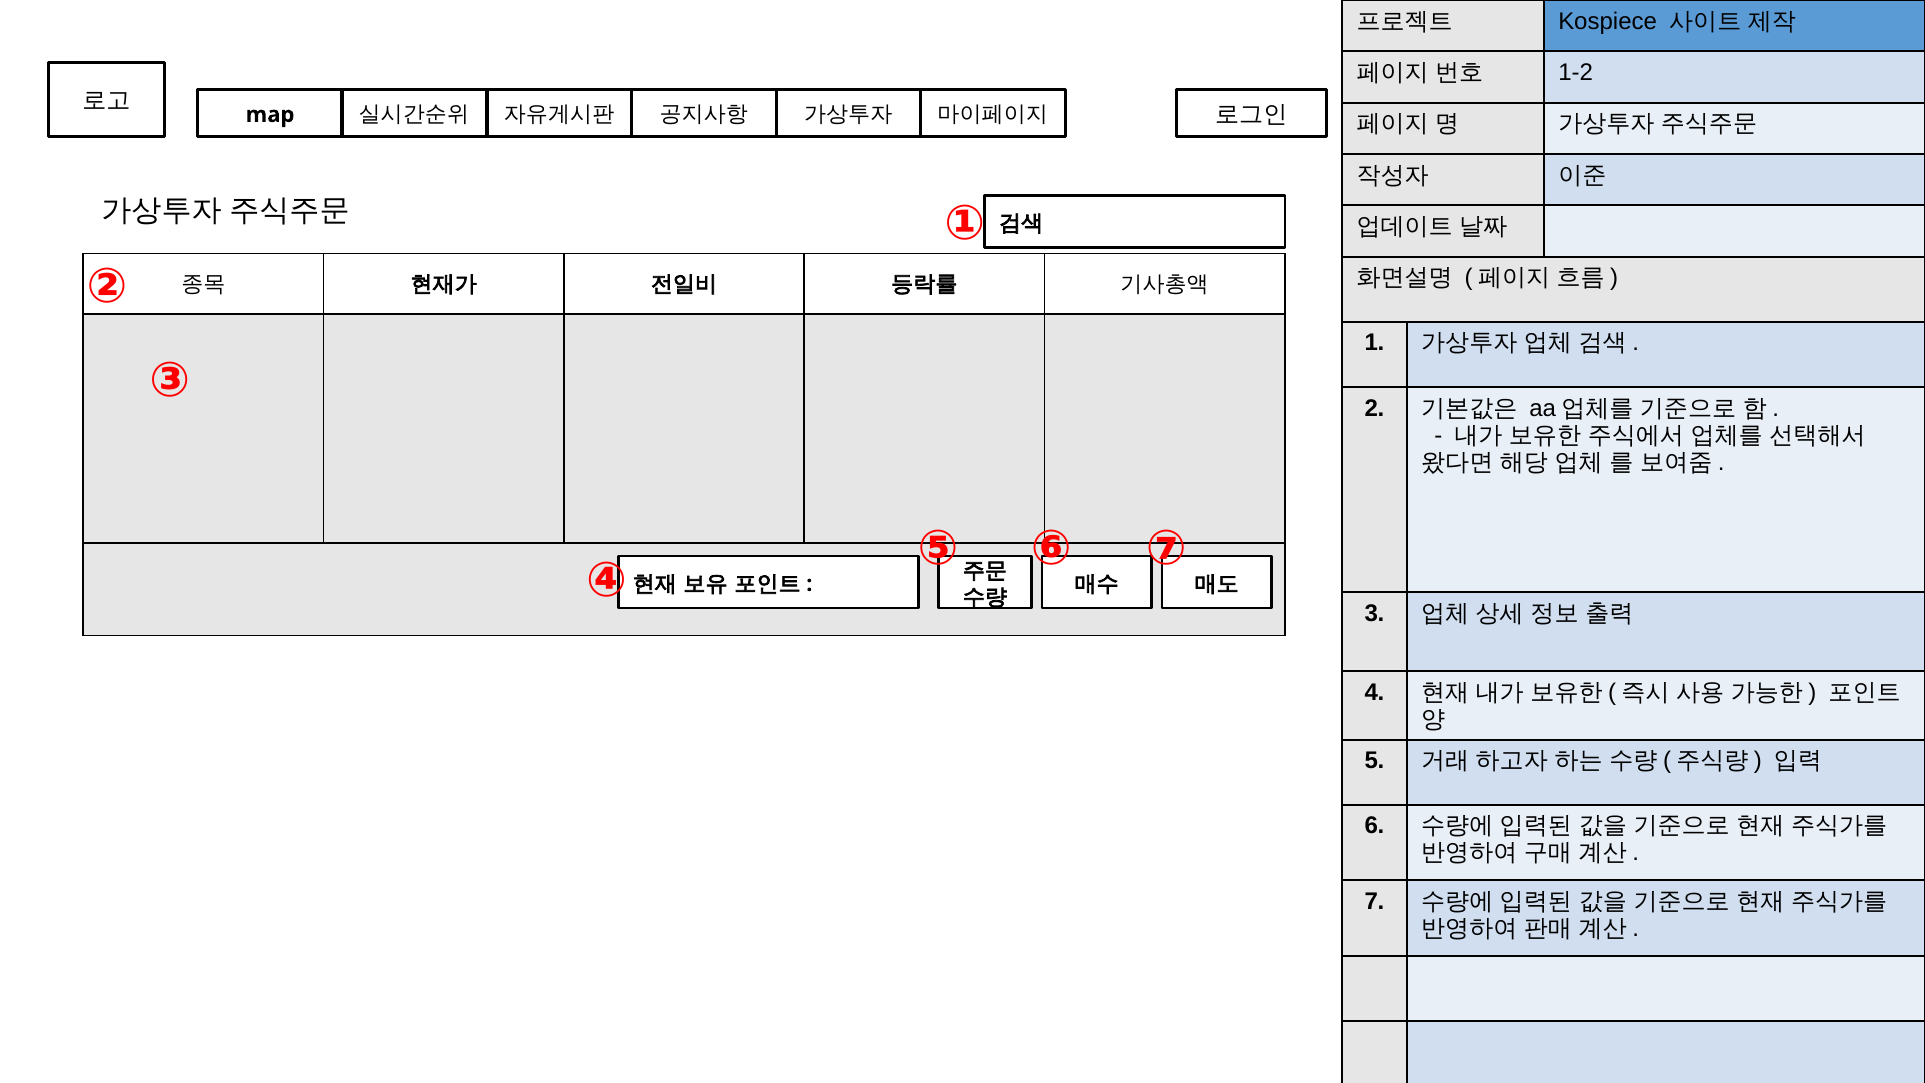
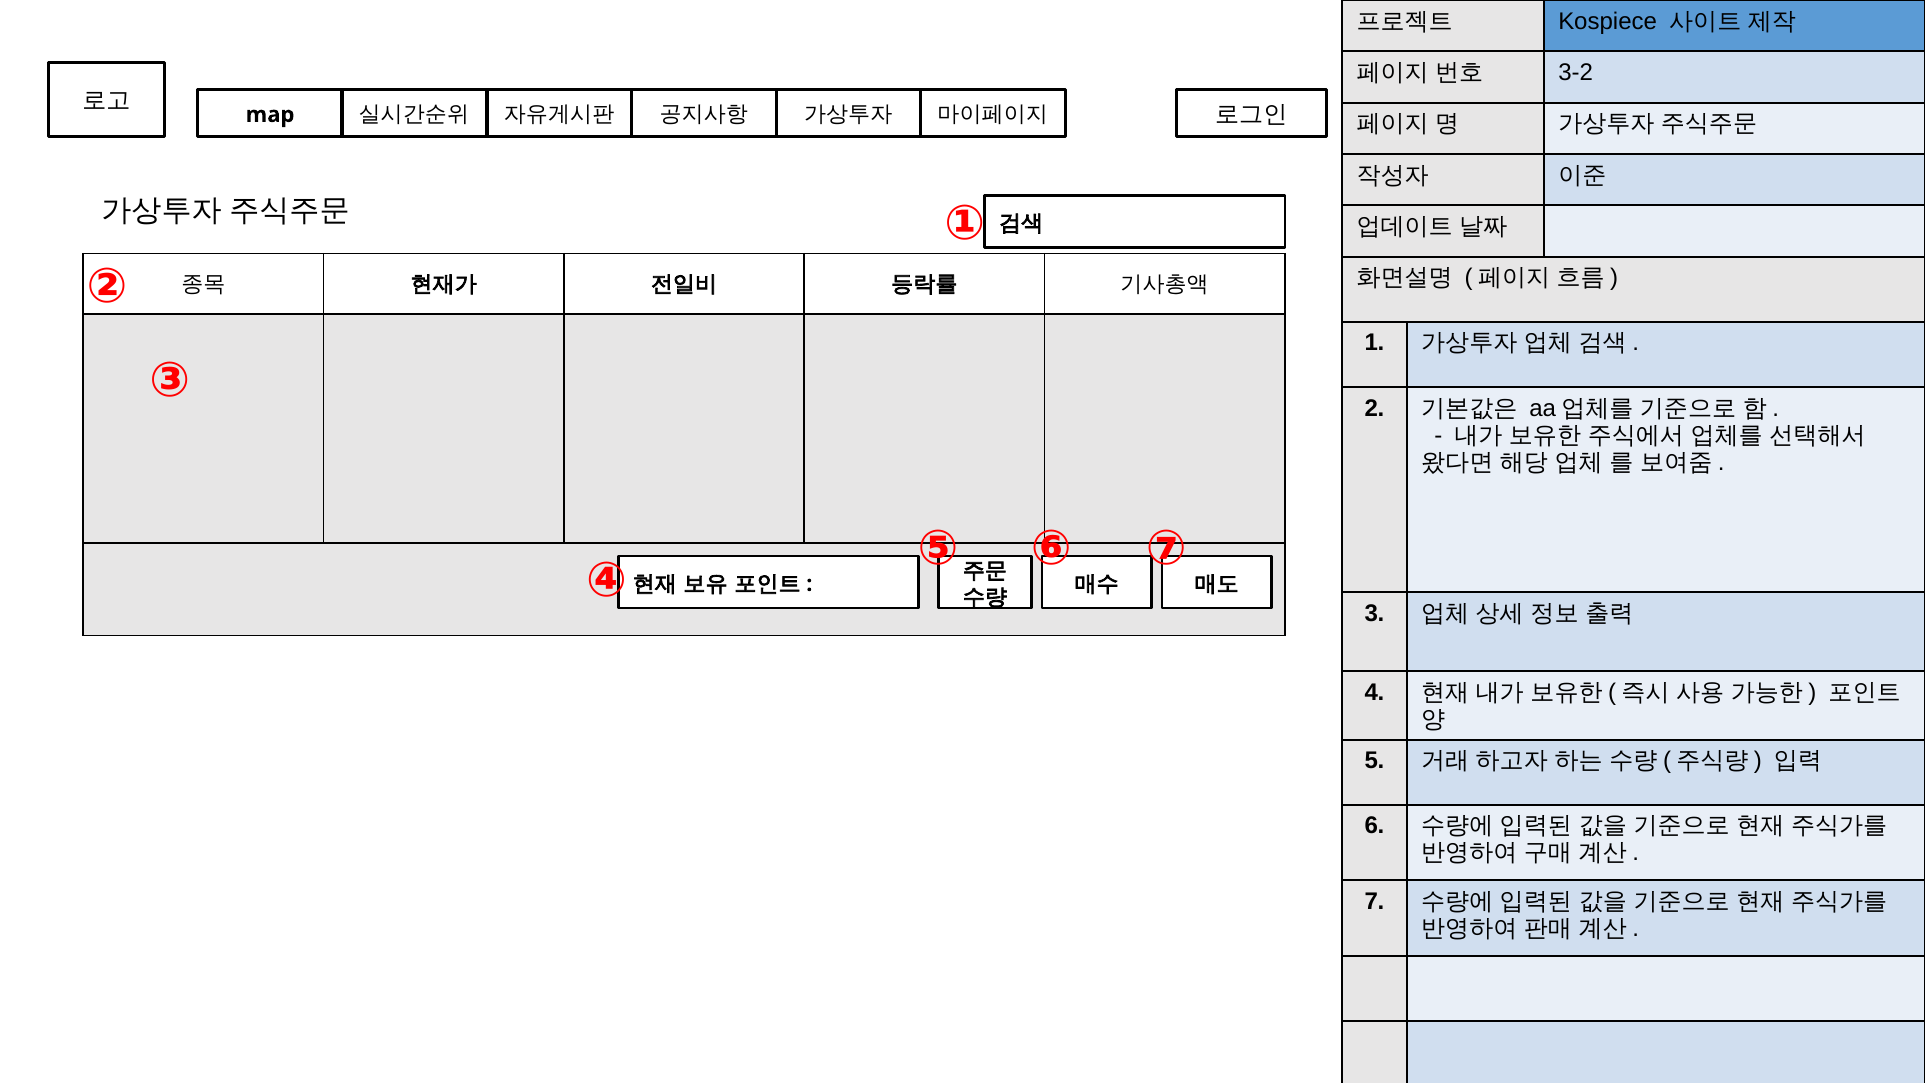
1-2: 1-2 -> 3-2
